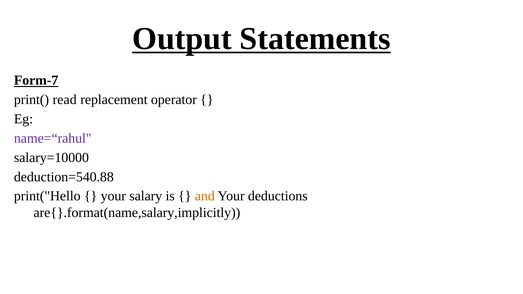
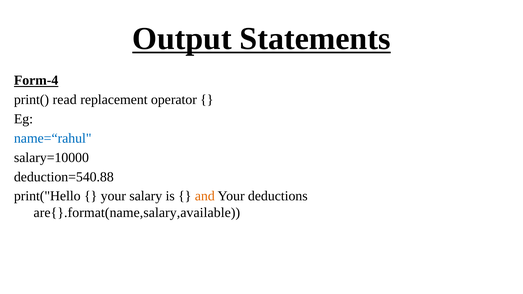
Form-7: Form-7 -> Form-4
name=“rahul colour: purple -> blue
are{}.format(name,salary,implicitly: are{}.format(name,salary,implicitly -> are{}.format(name,salary,available
